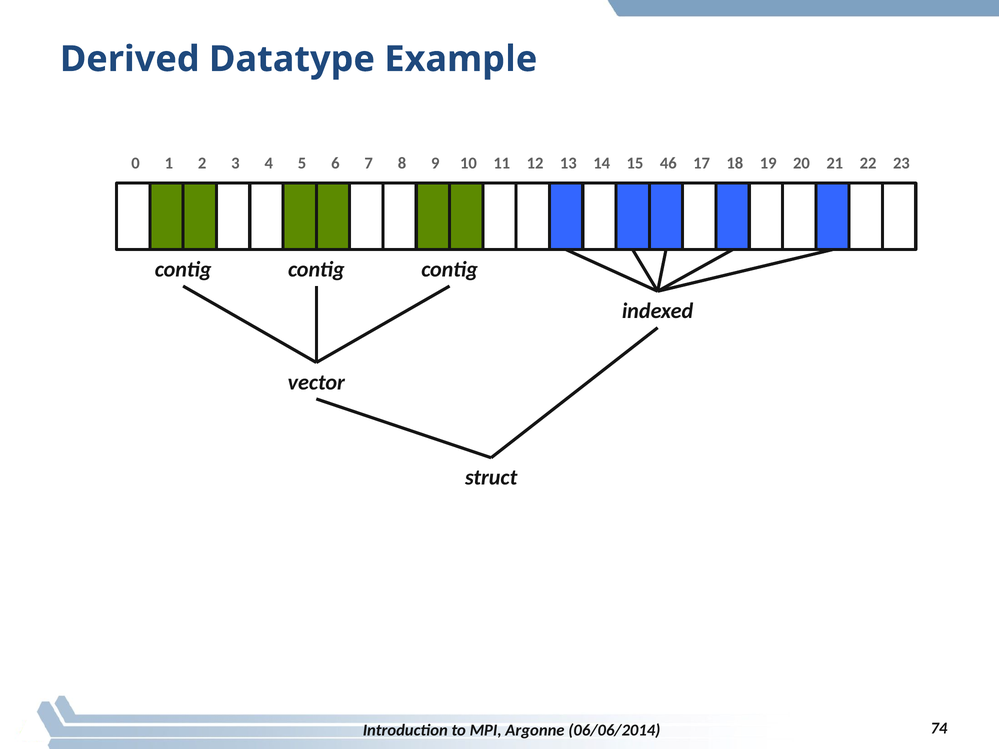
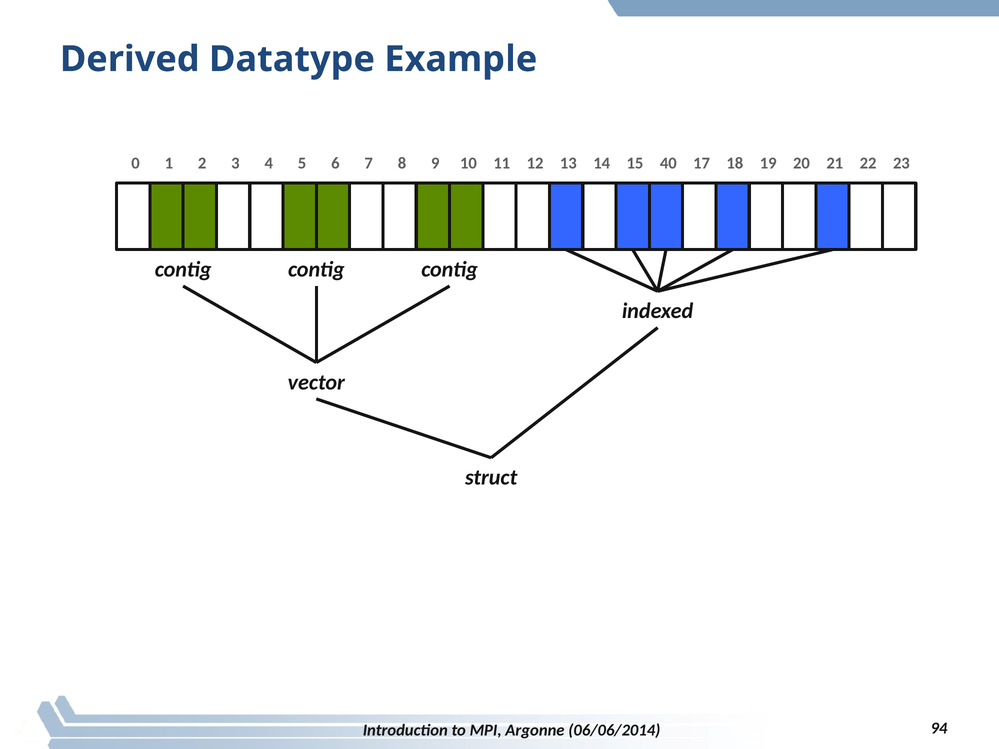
46: 46 -> 40
74: 74 -> 94
